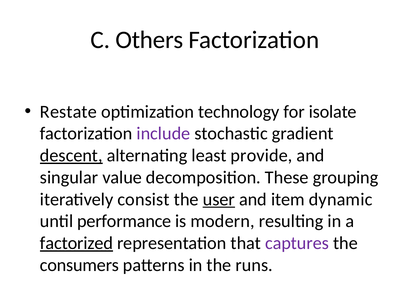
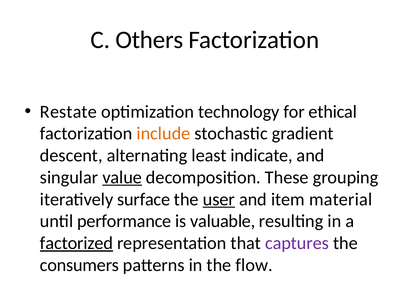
isolate: isolate -> ethical
include colour: purple -> orange
descent underline: present -> none
provide: provide -> indicate
value underline: none -> present
consist: consist -> surface
dynamic: dynamic -> material
modern: modern -> valuable
runs: runs -> flow
